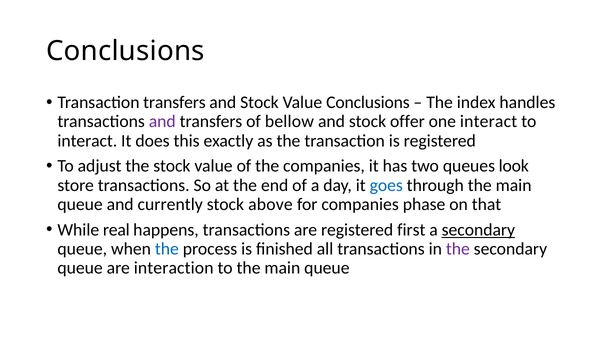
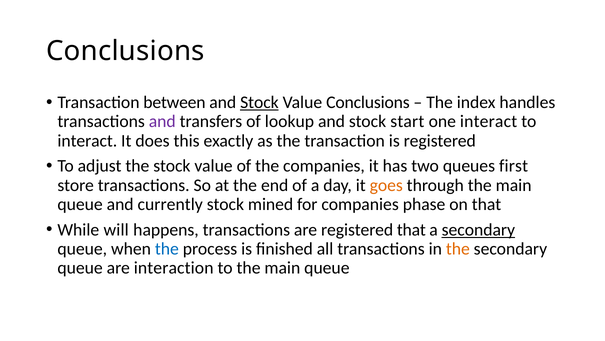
Transaction transfers: transfers -> between
Stock at (259, 102) underline: none -> present
bellow: bellow -> lookup
offer: offer -> start
look: look -> first
goes colour: blue -> orange
above: above -> mined
real: real -> will
registered first: first -> that
the at (458, 248) colour: purple -> orange
